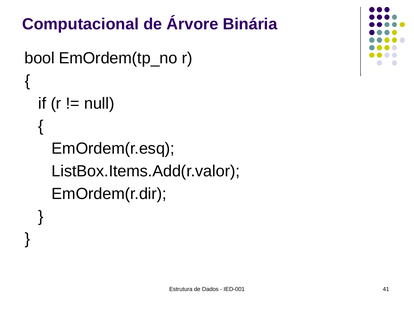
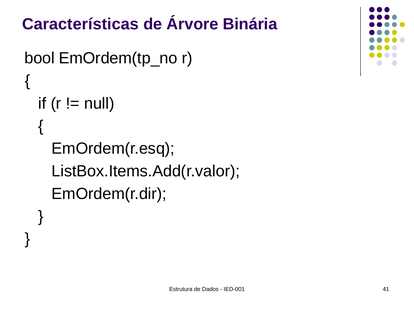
Computacional: Computacional -> Características
